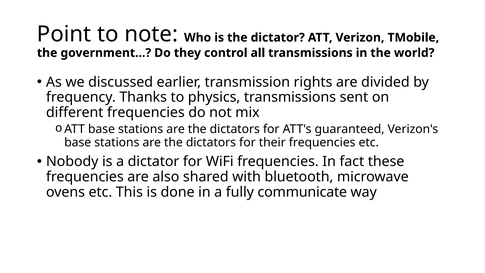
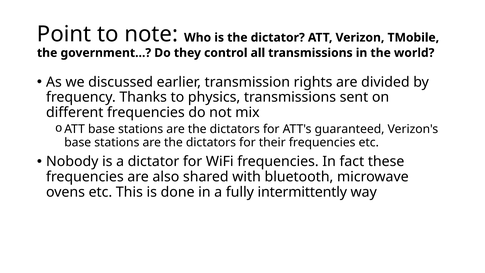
communicate: communicate -> intermittently
